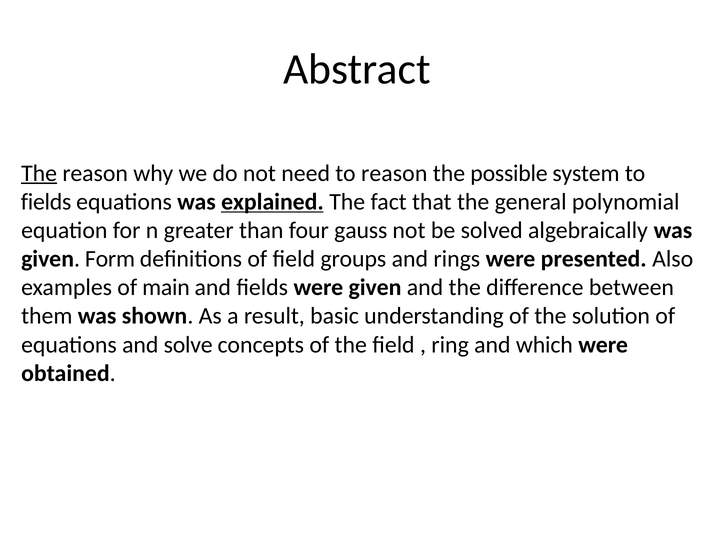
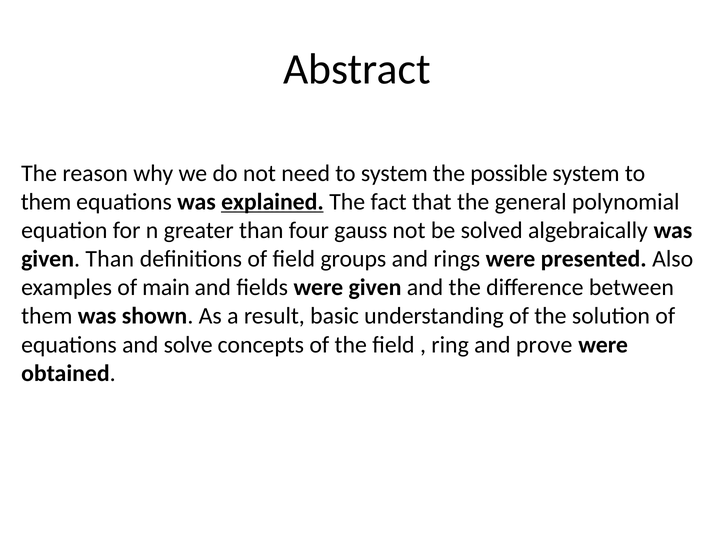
The at (39, 173) underline: present -> none
to reason: reason -> system
fields at (46, 202): fields -> them
given Form: Form -> Than
which: which -> prove
